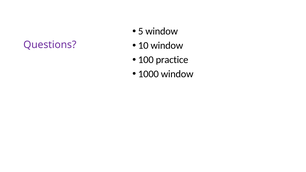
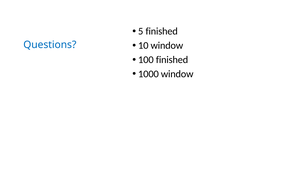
5 window: window -> finished
Questions colour: purple -> blue
100 practice: practice -> finished
